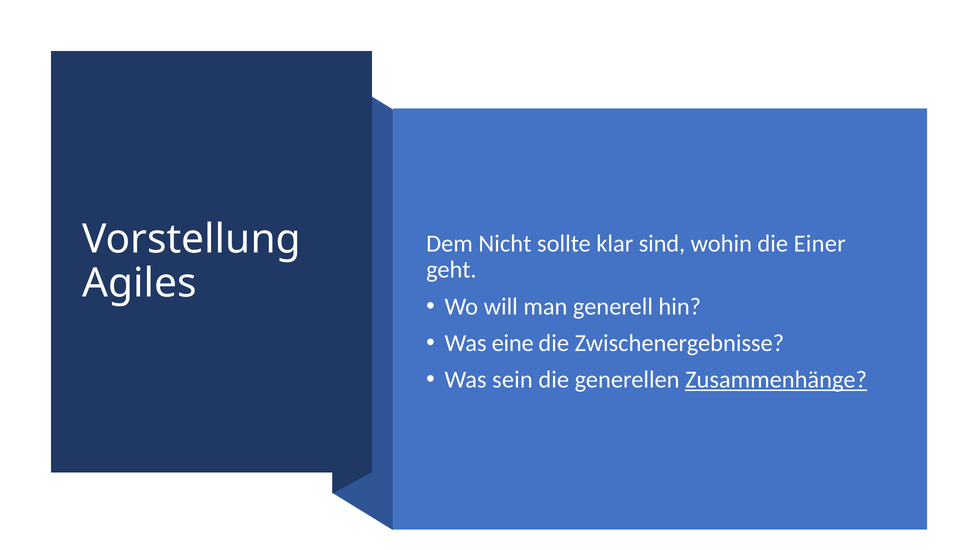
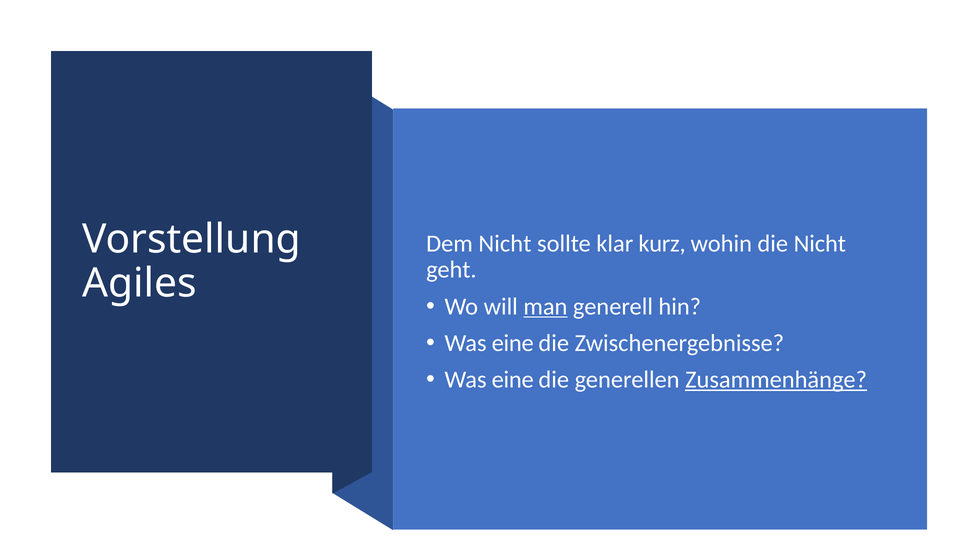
sind: sind -> kurz
die Einer: Einer -> Nicht
man underline: none -> present
sein at (513, 380): sein -> eine
